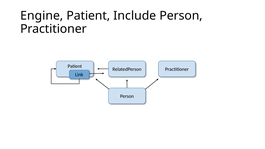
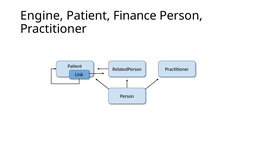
Include: Include -> Finance
